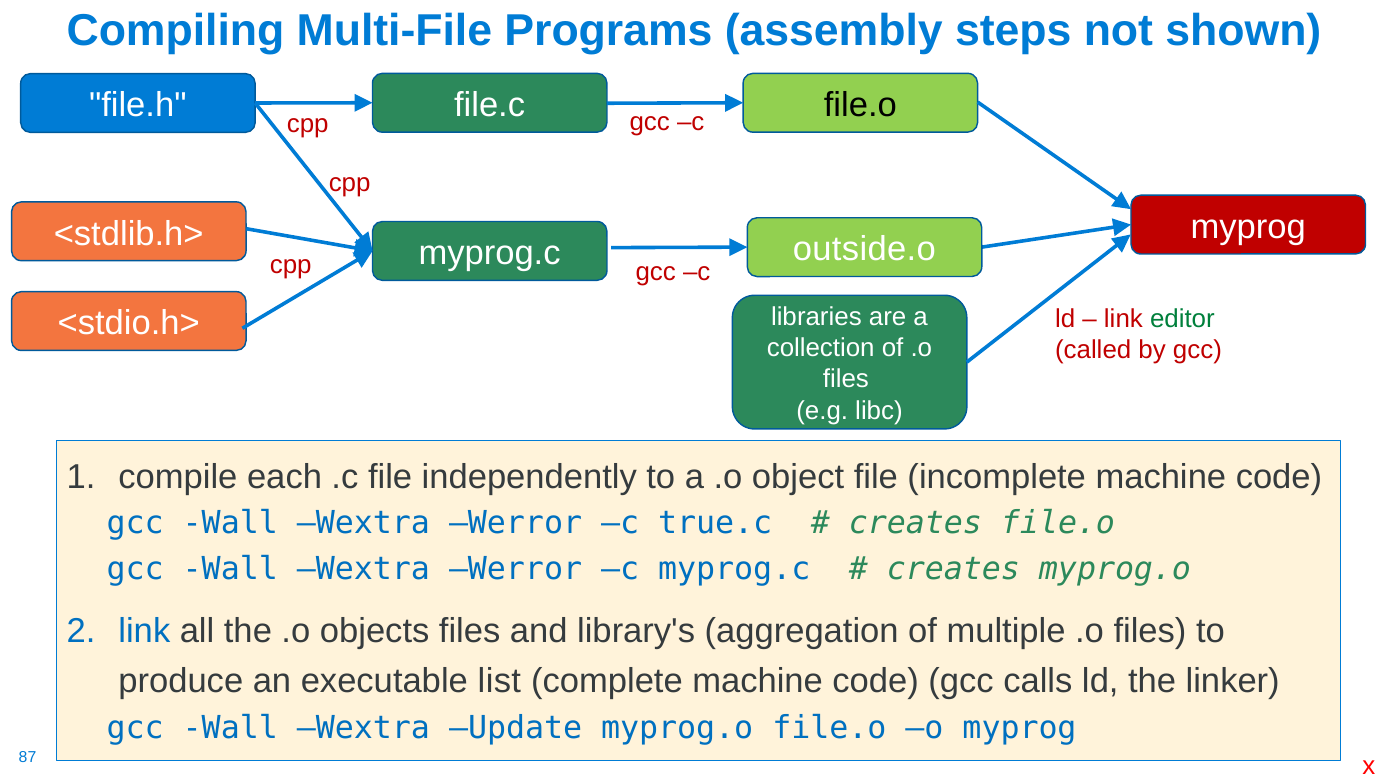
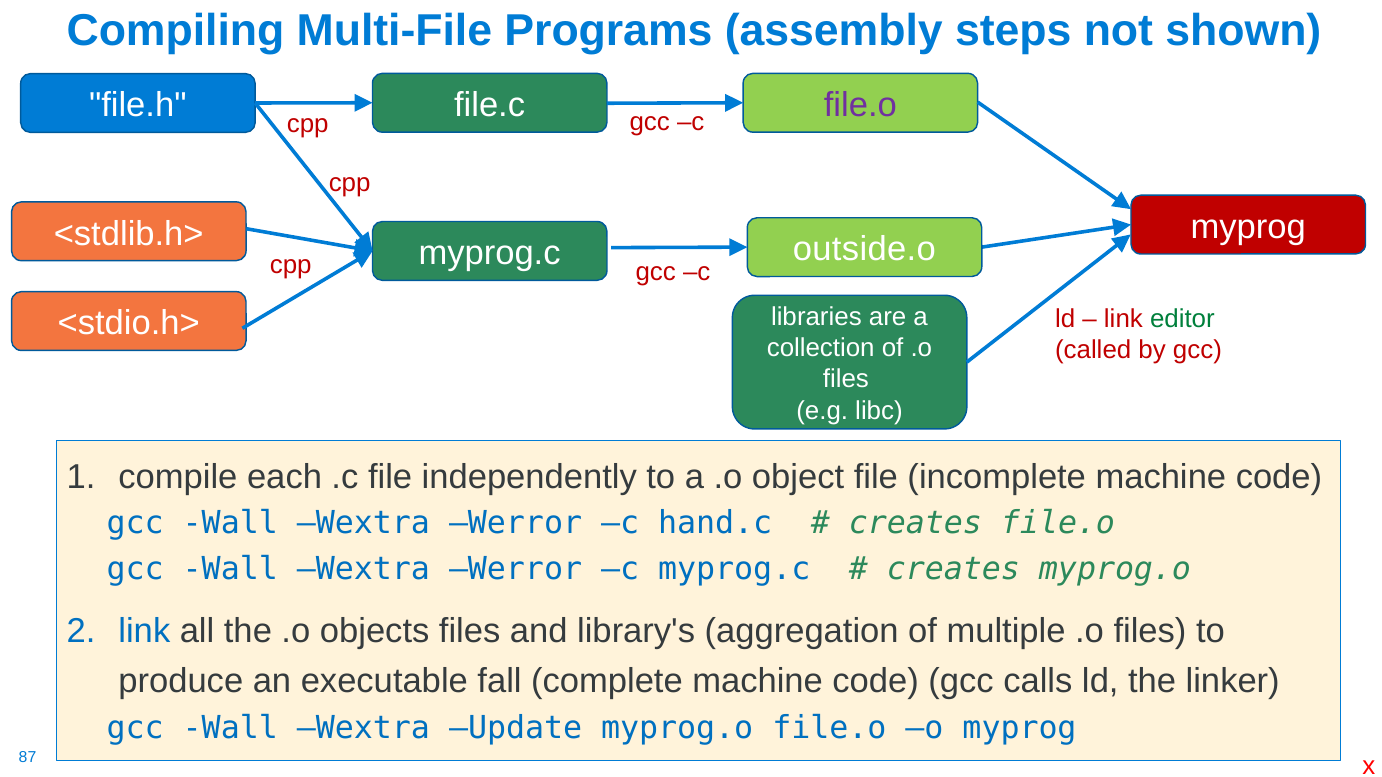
file.o at (860, 105) colour: black -> purple
true.c: true.c -> hand.c
list: list -> fall
